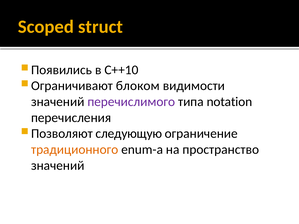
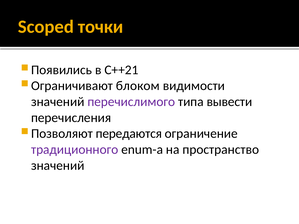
struct: struct -> точки
C++10: C++10 -> C++21
notation: notation -> вывести
следующую: следующую -> передаются
традиционного colour: orange -> purple
